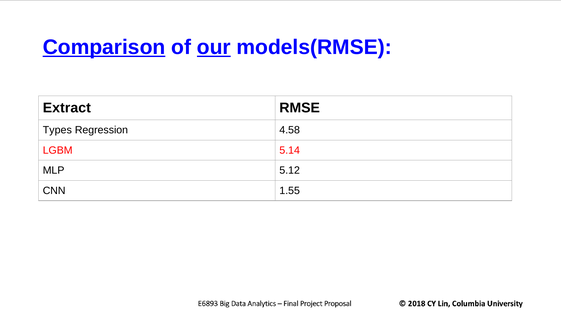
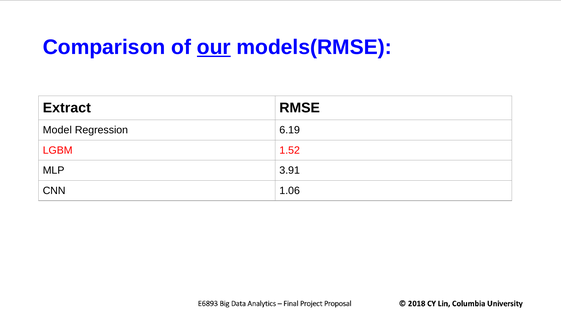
Comparison underline: present -> none
Types: Types -> Model
4.58: 4.58 -> 6.19
5.14: 5.14 -> 1.52
5.12: 5.12 -> 3.91
1.55: 1.55 -> 1.06
